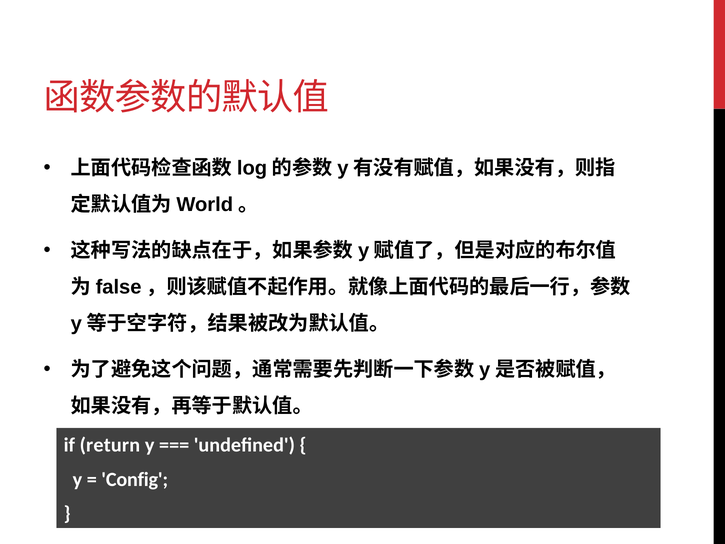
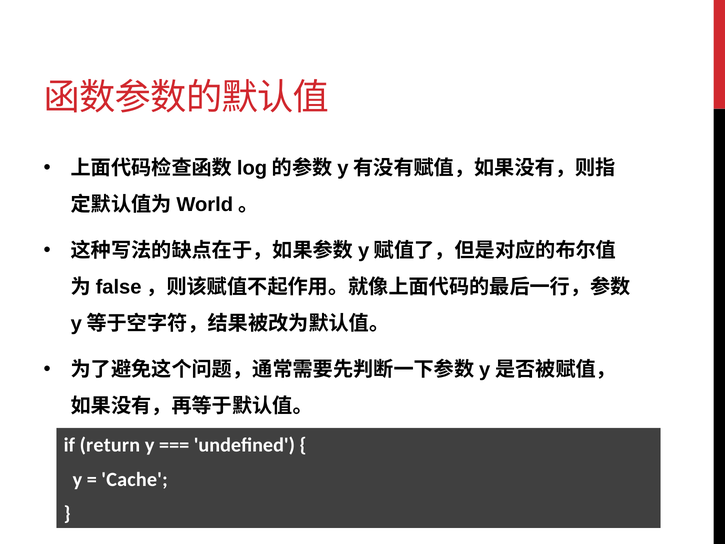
Config: Config -> Cache
